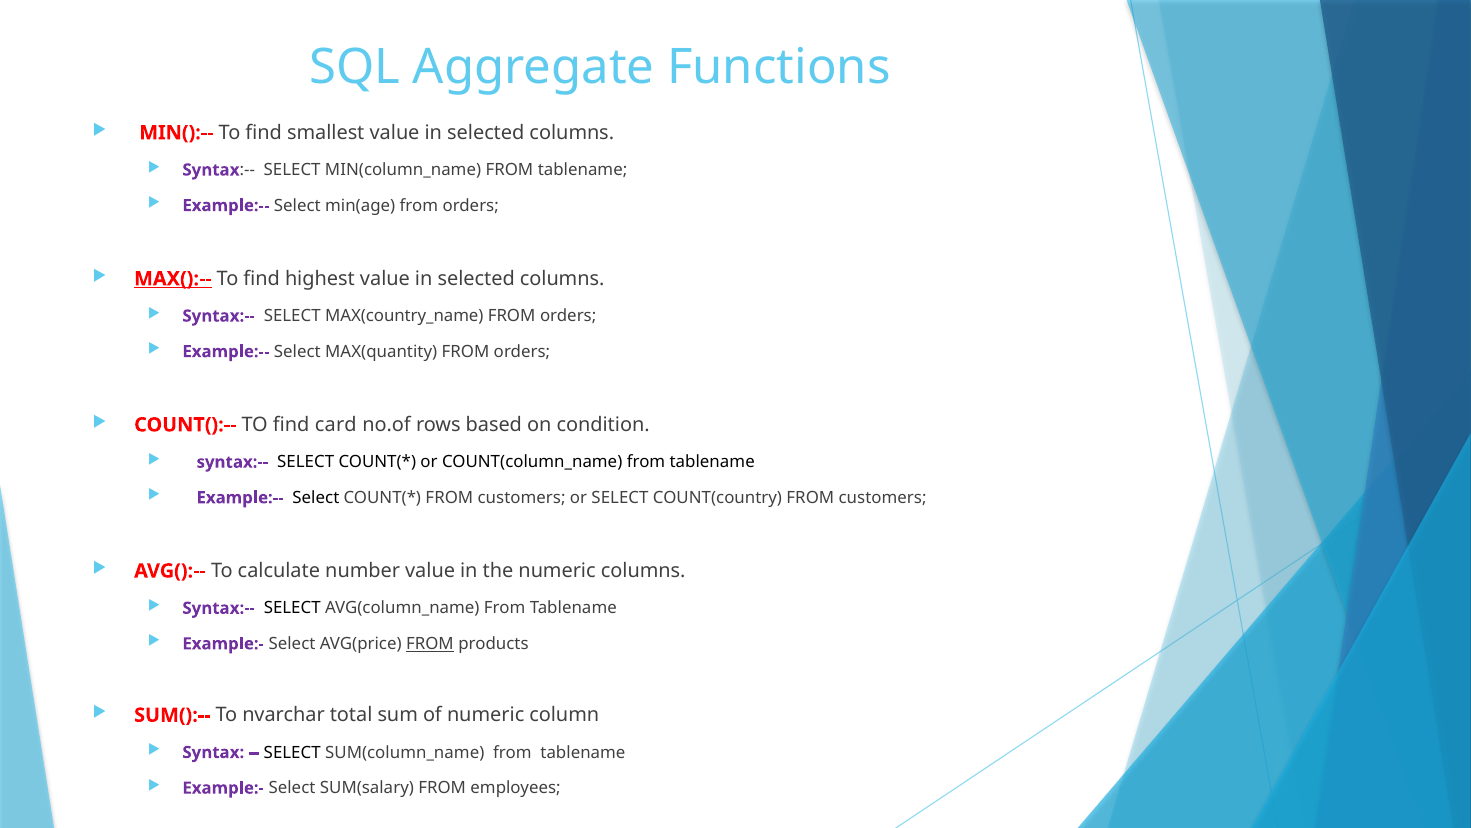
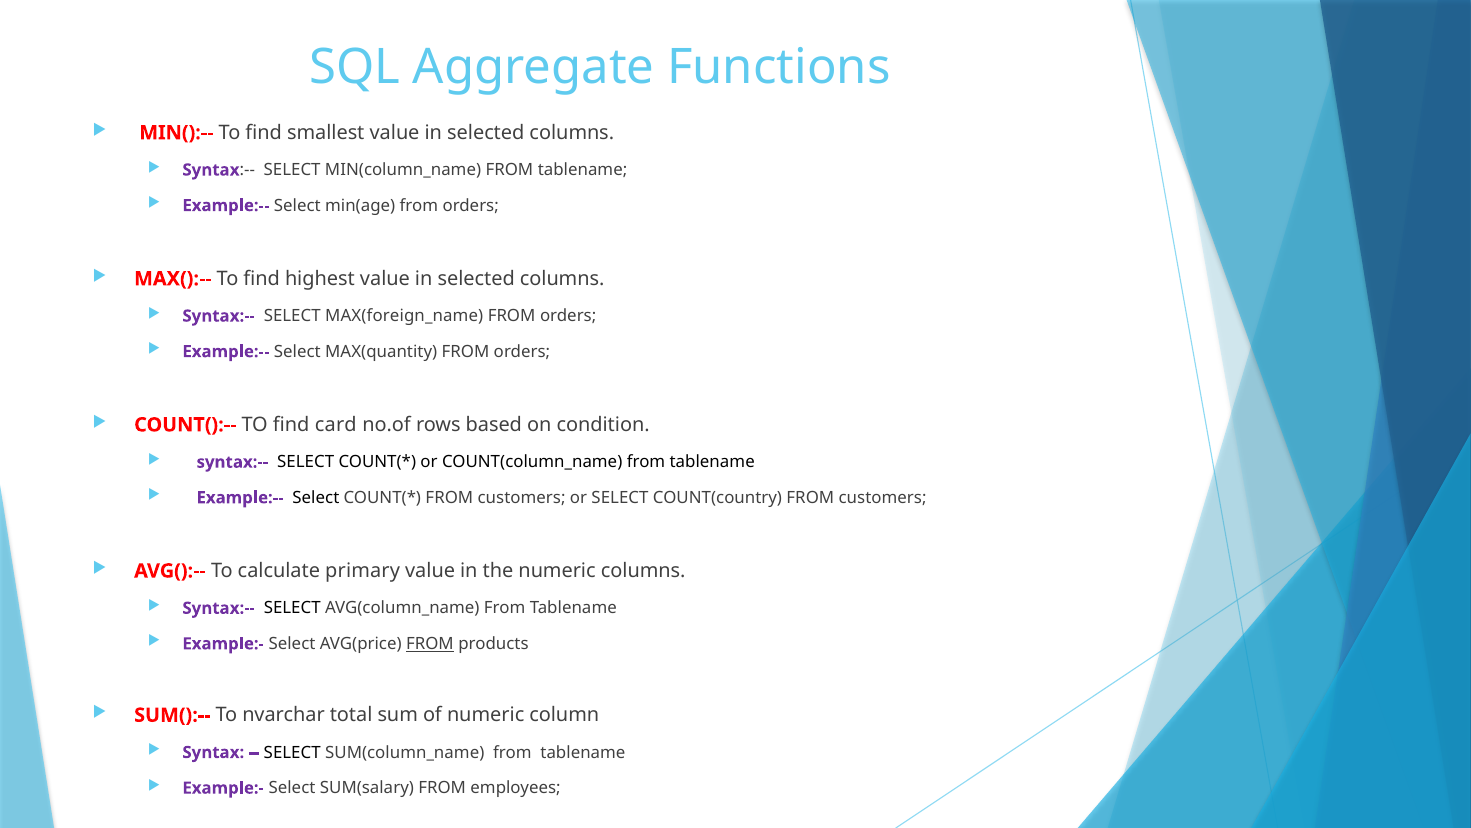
MAX():-- underline: present -> none
MAX(country_name: MAX(country_name -> MAX(foreign_name
number: number -> primary
